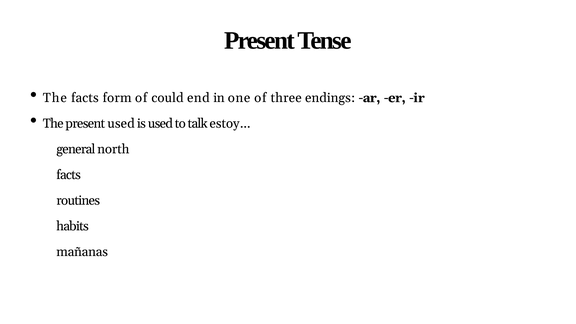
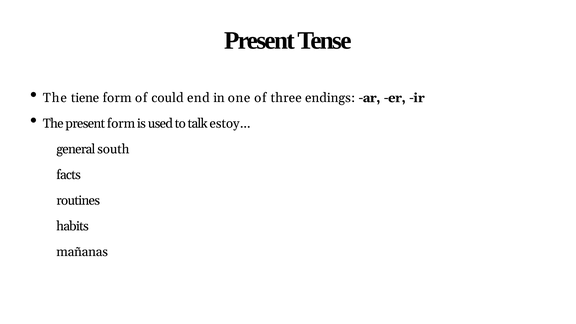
The facts: facts -> tiene
present used: used -> form
north: north -> south
